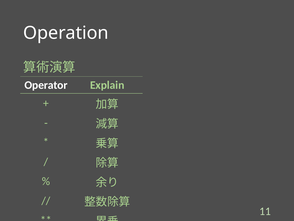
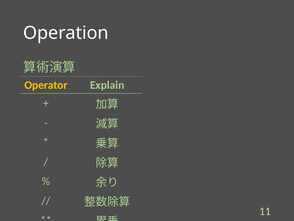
Operator colour: white -> yellow
